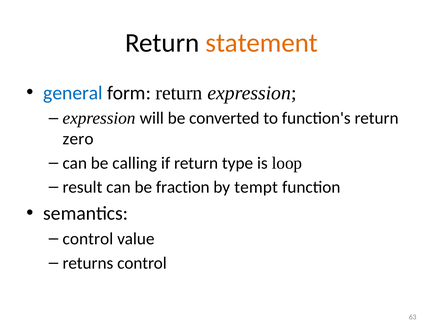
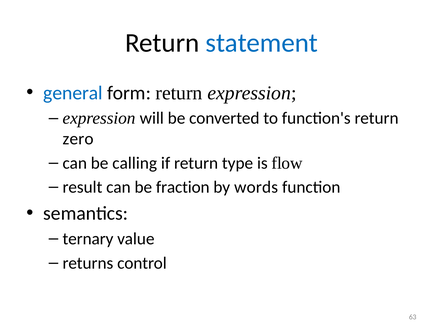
statement colour: orange -> blue
loop: loop -> flow
tempt: tempt -> words
control at (88, 239): control -> ternary
